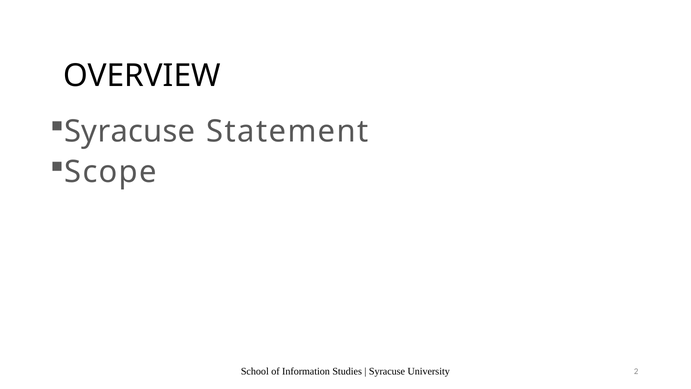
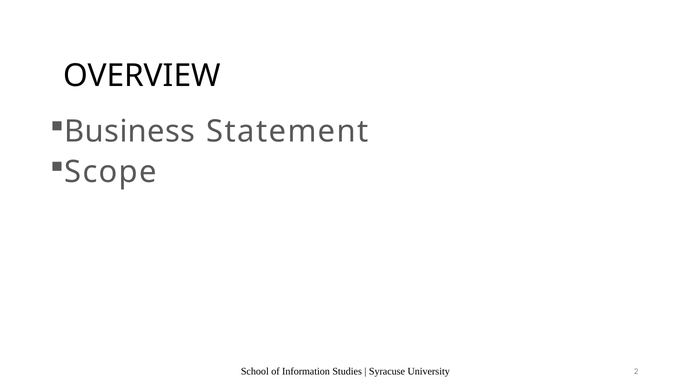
Syracuse at (130, 132): Syracuse -> Business
